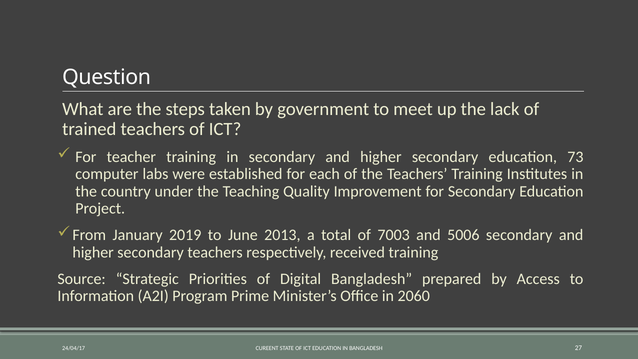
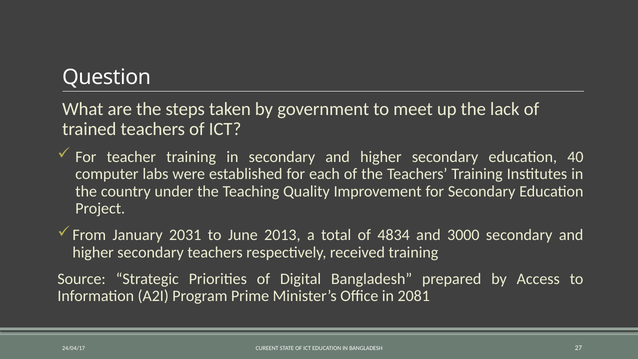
73: 73 -> 40
2019: 2019 -> 2031
7003: 7003 -> 4834
5006: 5006 -> 3000
2060: 2060 -> 2081
